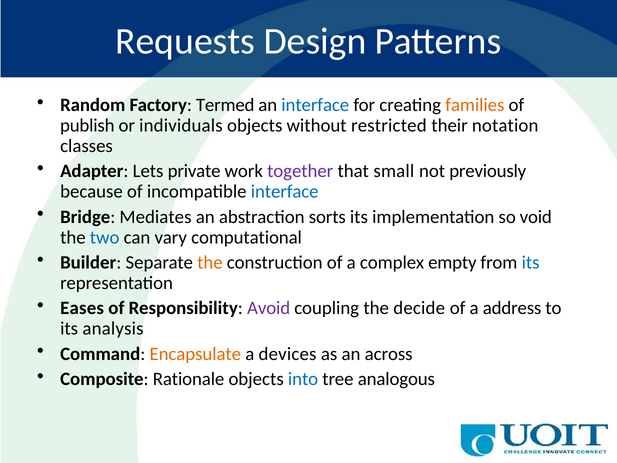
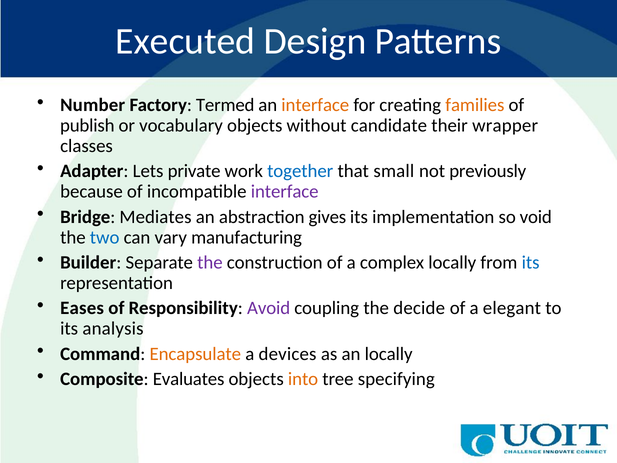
Requests: Requests -> Executed
Random: Random -> Number
interface at (315, 105) colour: blue -> orange
individuals: individuals -> vocabulary
restricted: restricted -> candidate
notation: notation -> wrapper
together colour: purple -> blue
interface at (285, 192) colour: blue -> purple
sorts: sorts -> gives
computational: computational -> manufacturing
the at (210, 262) colour: orange -> purple
complex empty: empty -> locally
address: address -> elegant
an across: across -> locally
Rationale: Rationale -> Evaluates
into colour: blue -> orange
analogous: analogous -> specifying
